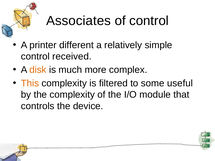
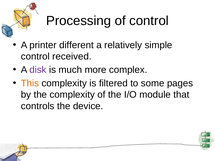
Associates: Associates -> Processing
disk colour: orange -> purple
useful: useful -> pages
